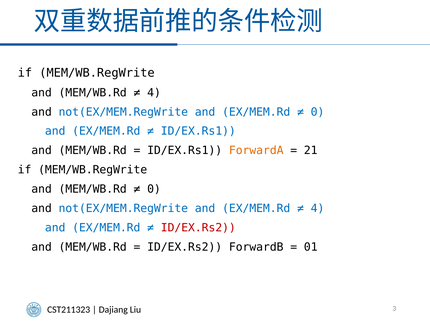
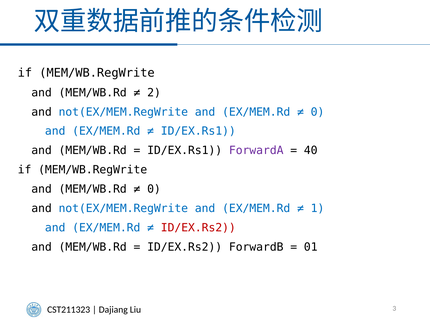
4 at (154, 92): 4 -> 2
ForwardA colour: orange -> purple
21: 21 -> 40
4 at (318, 208): 4 -> 1
